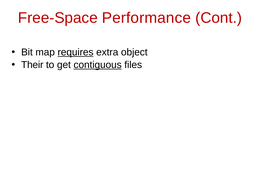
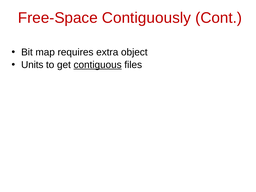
Performance: Performance -> Contiguously
requires underline: present -> none
Their: Their -> Units
